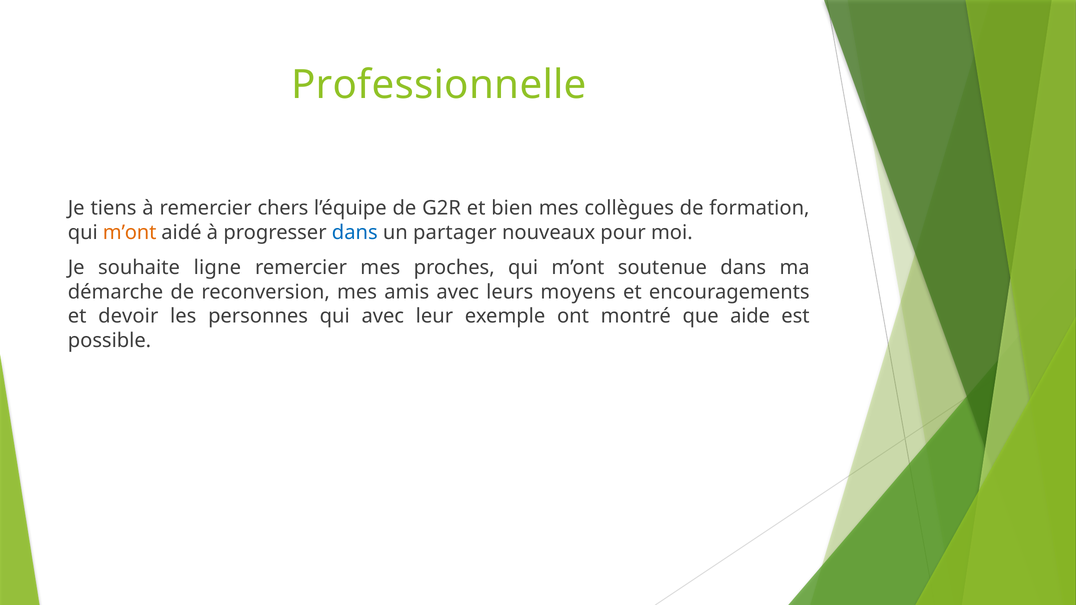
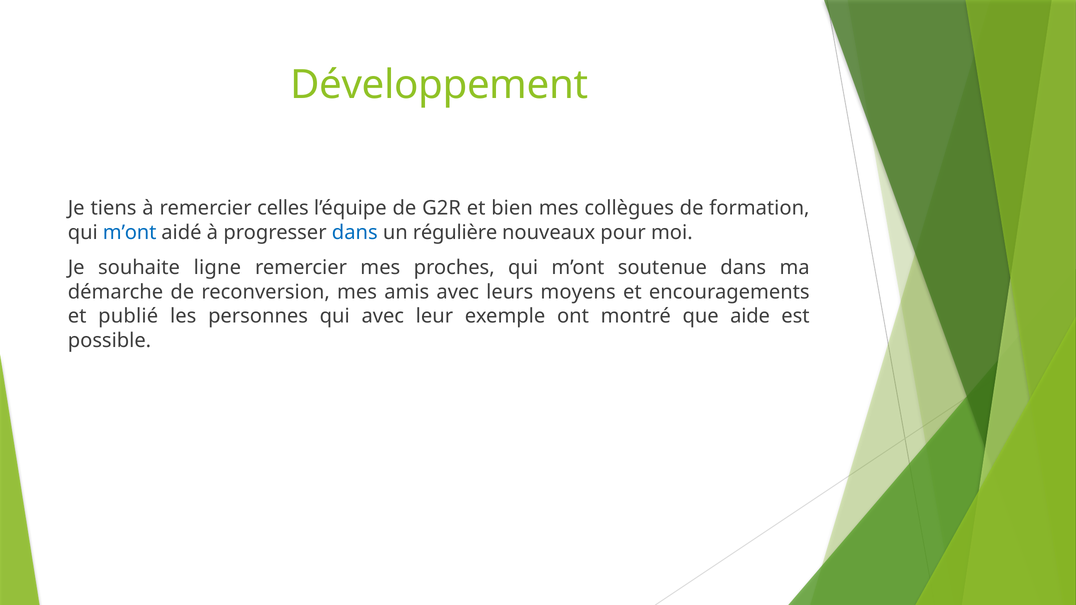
Professionnelle: Professionnelle -> Développement
chers: chers -> celles
m’ont at (130, 232) colour: orange -> blue
partager: partager -> régulière
devoir: devoir -> publié
